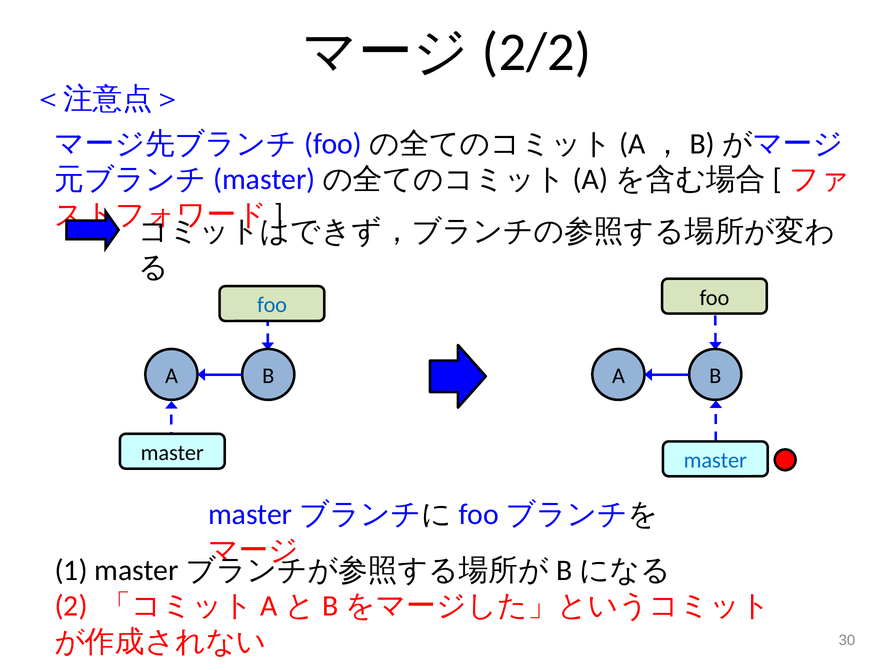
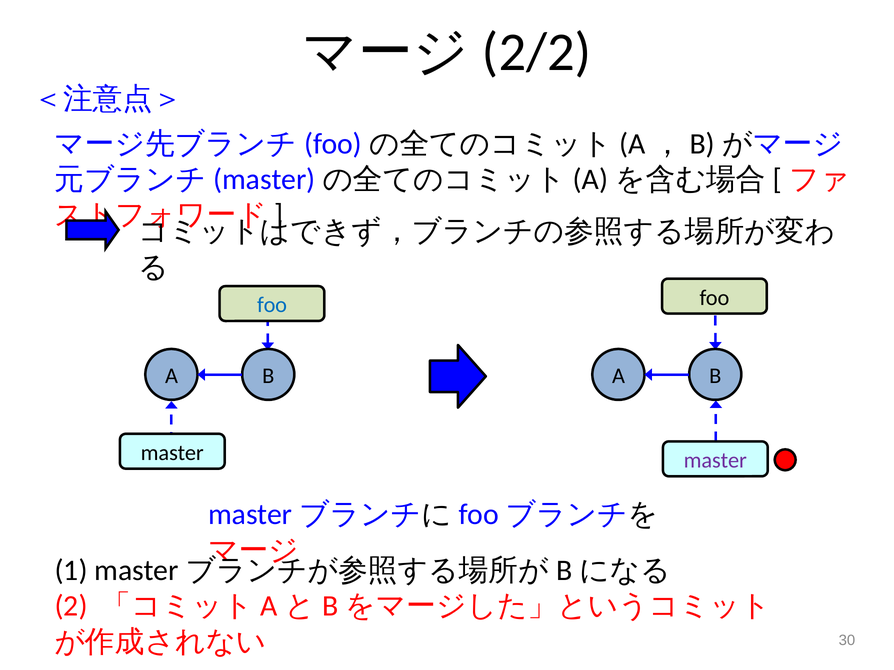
master at (715, 461) colour: blue -> purple
